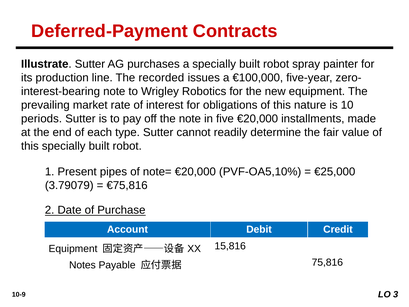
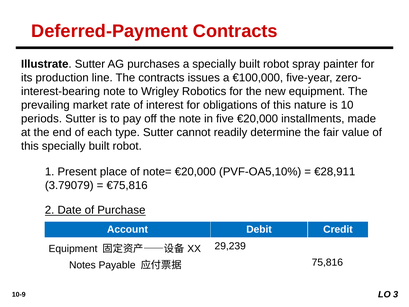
The recorded: recorded -> contracts
pipes: pipes -> place
€25,000: €25,000 -> €28,911
15,816: 15,816 -> 29,239
